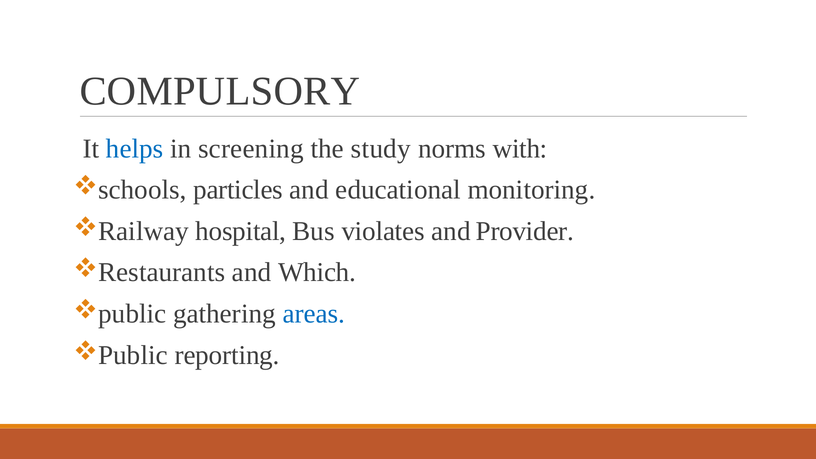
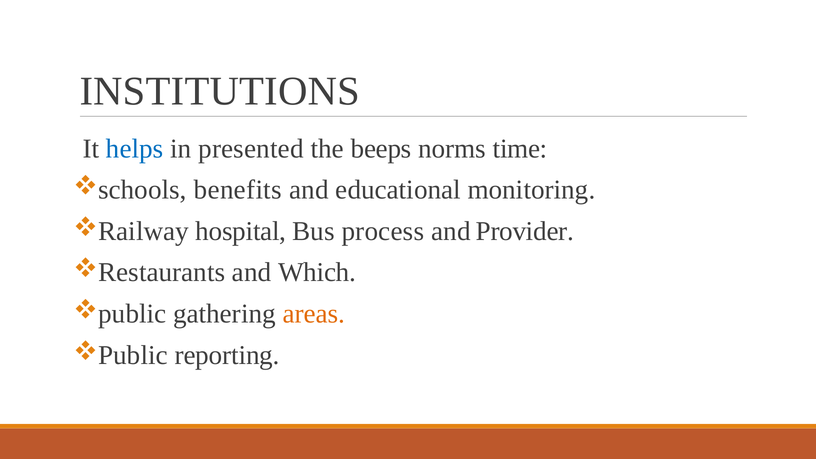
COMPULSORY: COMPULSORY -> INSTITUTIONS
screening: screening -> presented
study: study -> beeps
with: with -> time
particles: particles -> benefits
violates: violates -> process
areas colour: blue -> orange
